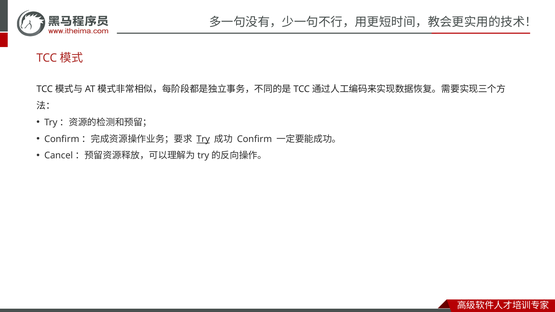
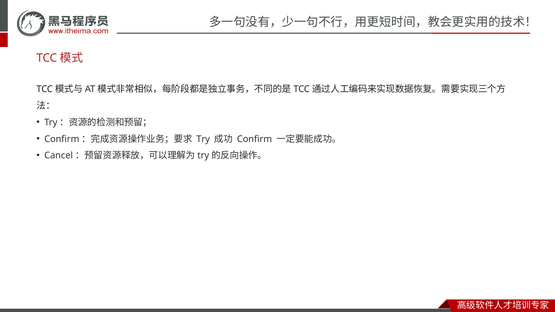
Try underline: present -> none
